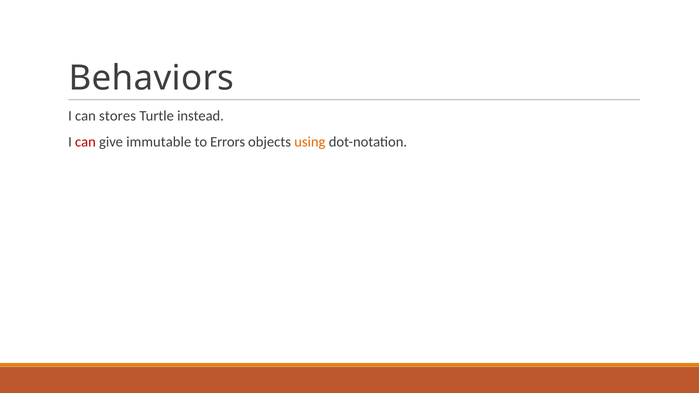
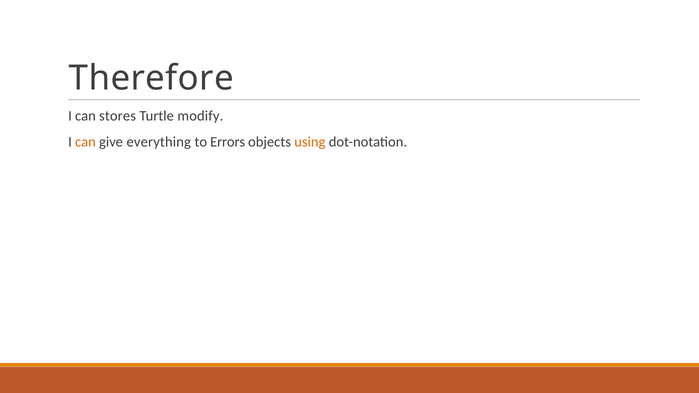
Behaviors: Behaviors -> Therefore
instead: instead -> modify
can at (85, 142) colour: red -> orange
immutable: immutable -> everything
